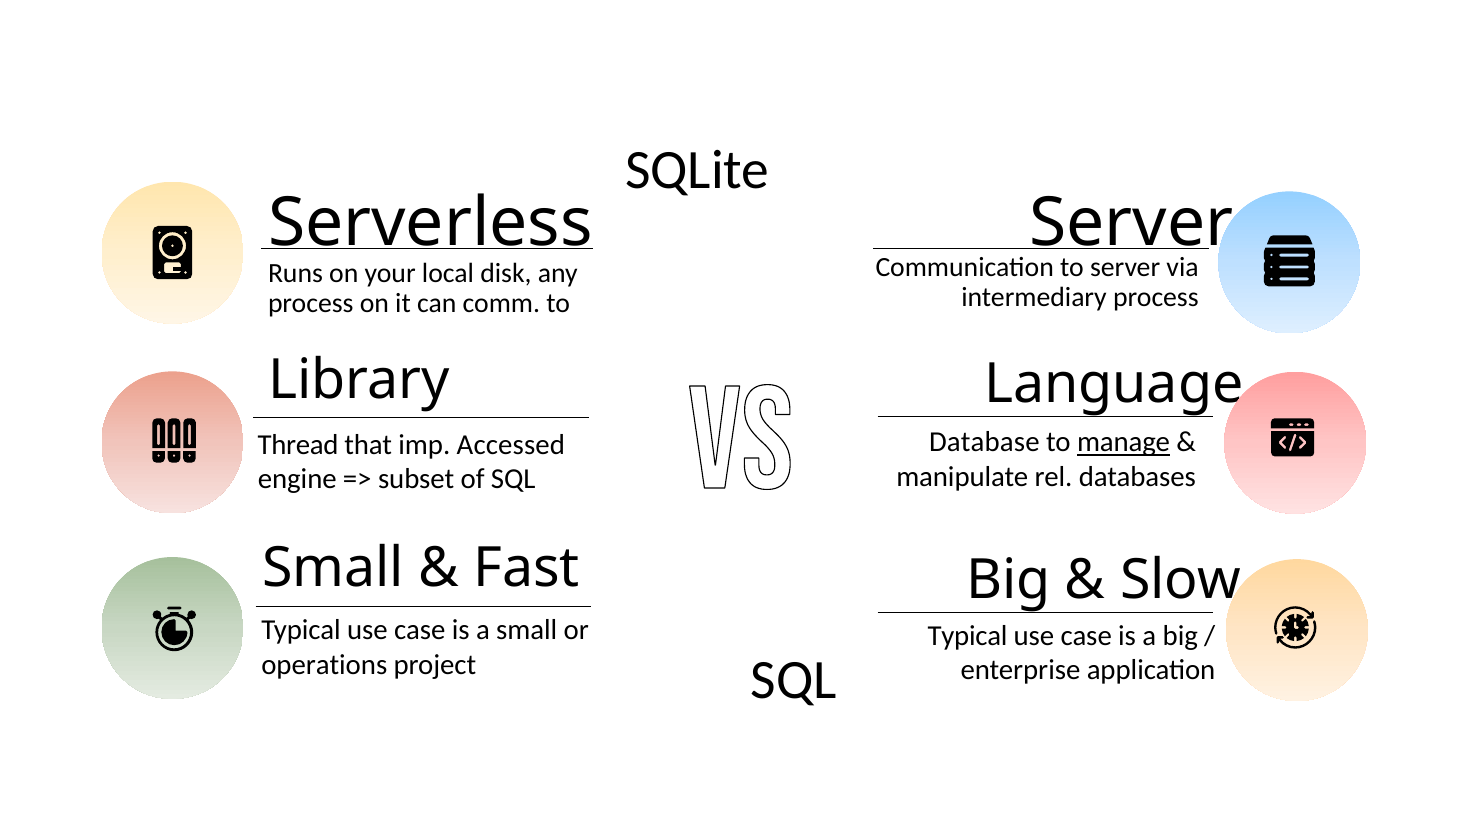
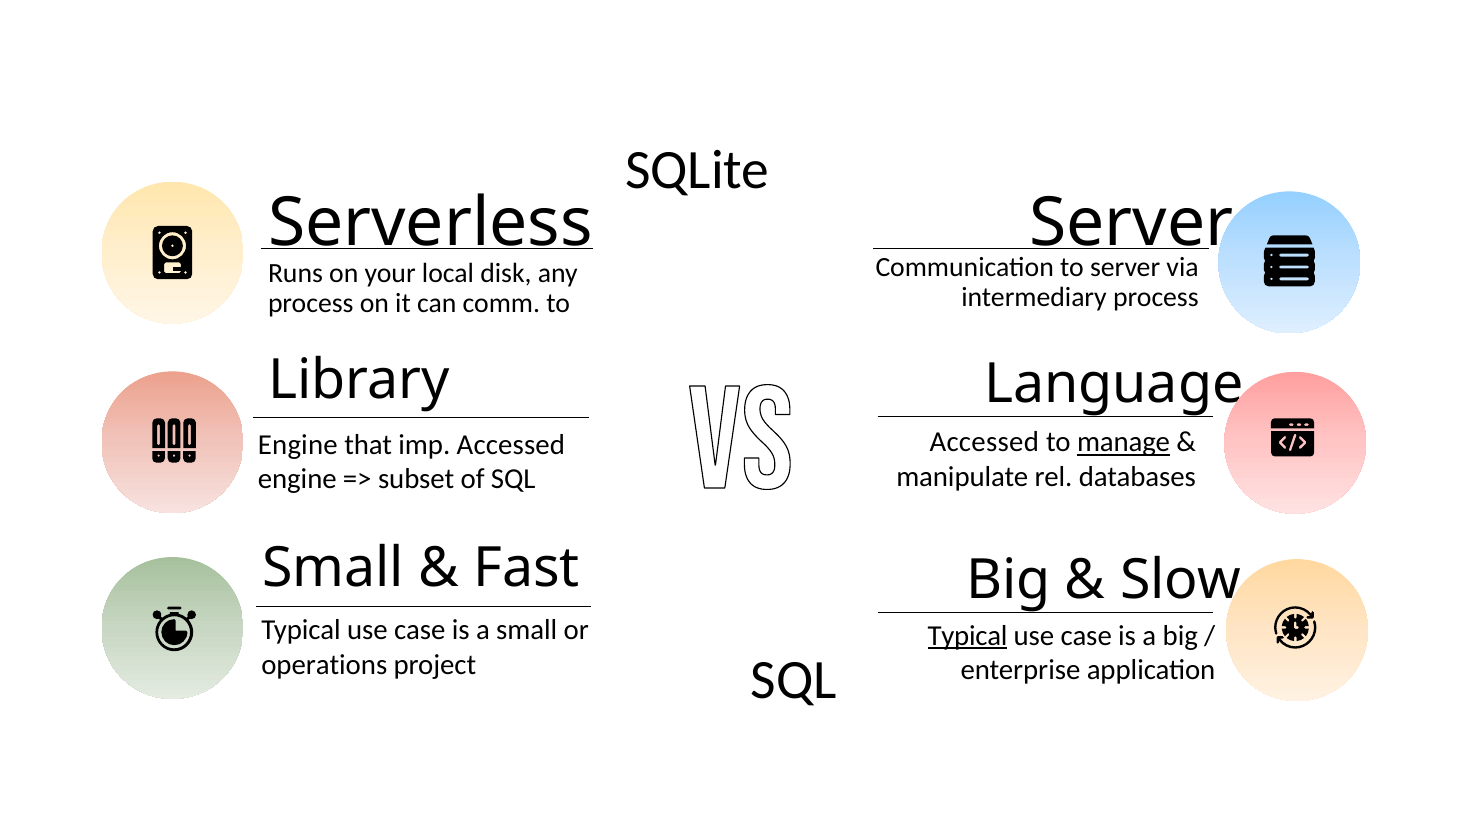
Database at (984, 442): Database -> Accessed
Thread at (298, 444): Thread -> Engine
Typical at (968, 636) underline: none -> present
